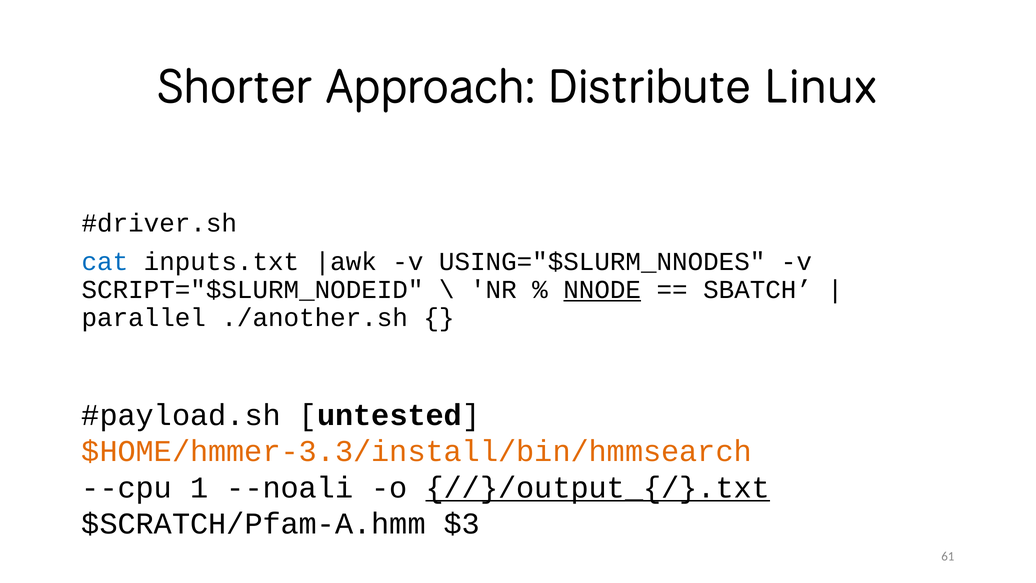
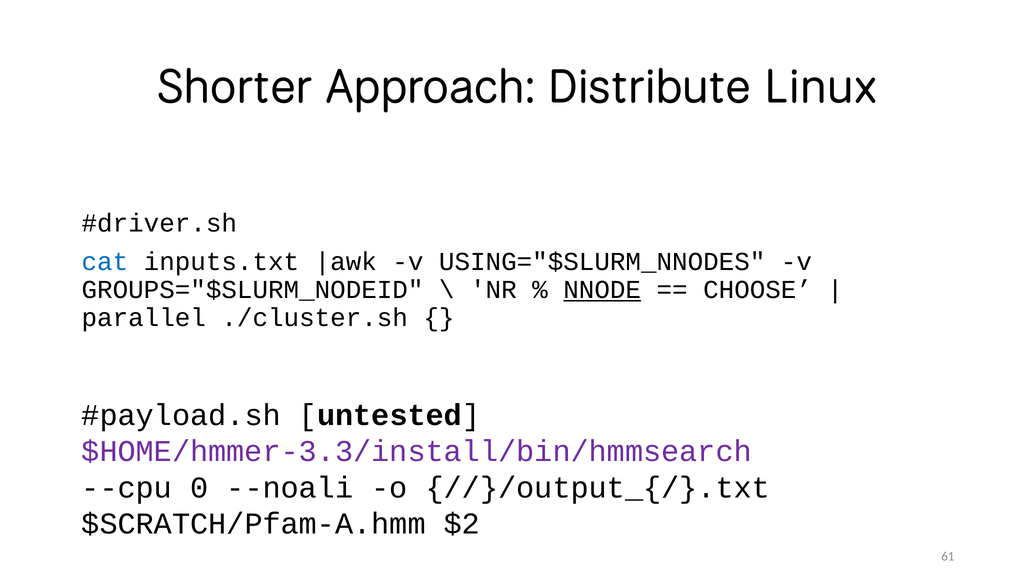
SCRIPT="$SLURM_NODEID: SCRIPT="$SLURM_NODEID -> GROUPS="$SLURM_NODEID
SBATCH: SBATCH -> CHOOSE
./another.sh: ./another.sh -> ./cluster.sh
$HOME/hmmer-3.3/install/bin/hmmsearch colour: orange -> purple
1: 1 -> 0
//}/output_{/}.txt underline: present -> none
$3: $3 -> $2
